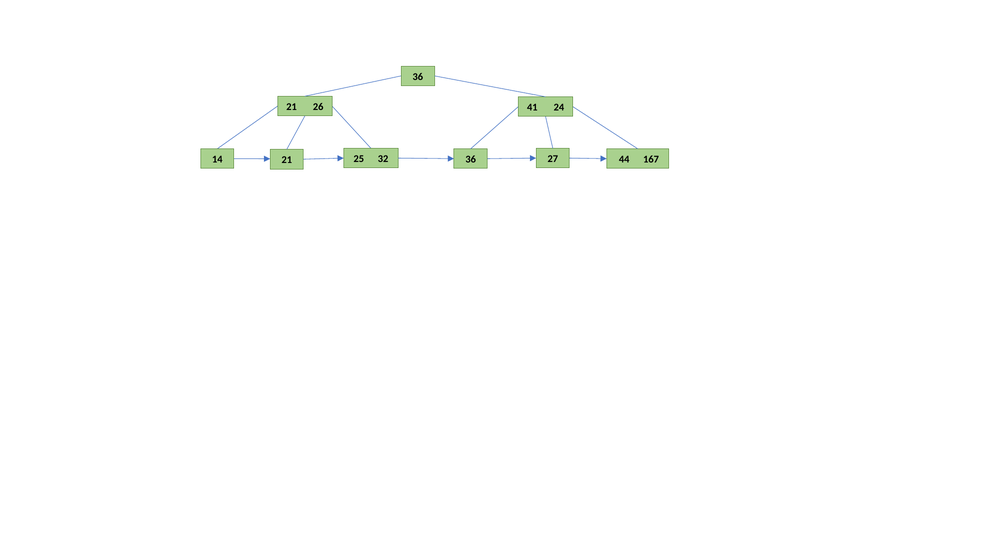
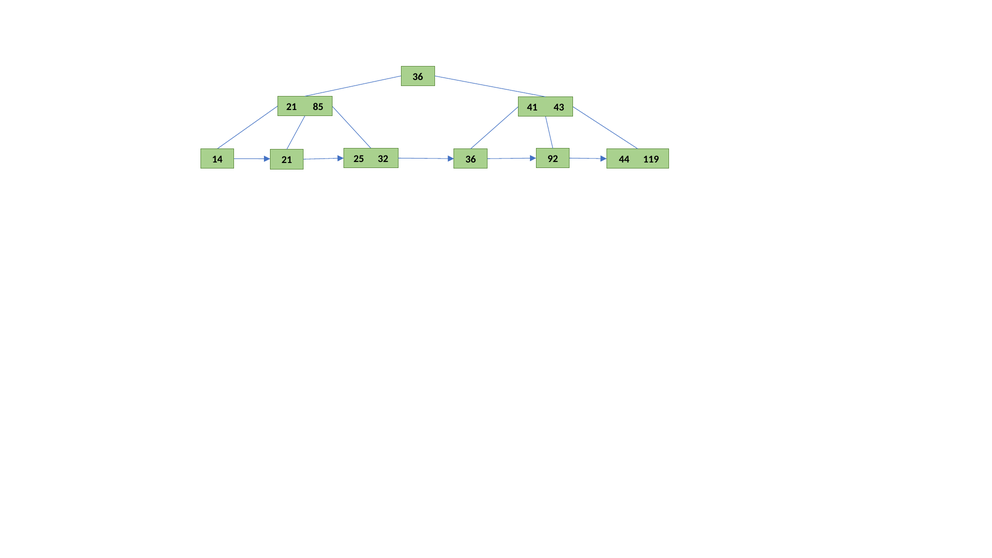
26: 26 -> 85
24: 24 -> 43
167: 167 -> 119
27: 27 -> 92
